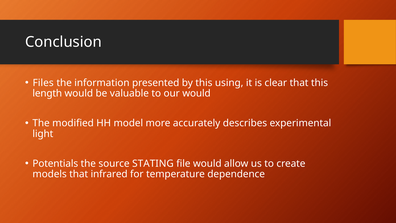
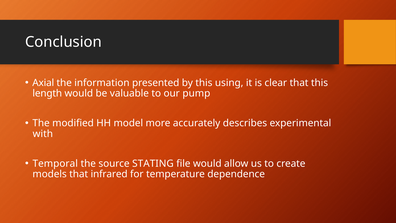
Files: Files -> Axial
our would: would -> pump
light: light -> with
Potentials: Potentials -> Temporal
